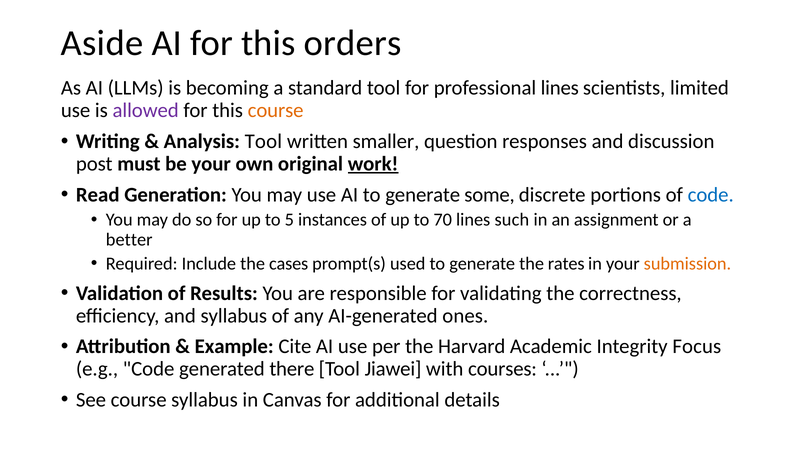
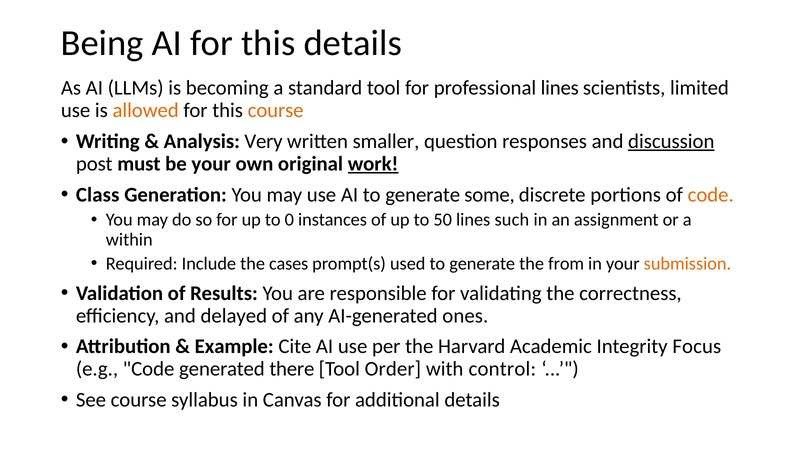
Aside: Aside -> Being
this orders: orders -> details
allowed colour: purple -> orange
Analysis Tool: Tool -> Very
discussion underline: none -> present
Read: Read -> Class
code at (711, 194) colour: blue -> orange
5: 5 -> 0
70: 70 -> 50
better: better -> within
rates: rates -> from
and syllabus: syllabus -> delayed
Jiawei: Jiawei -> Order
courses: courses -> control
